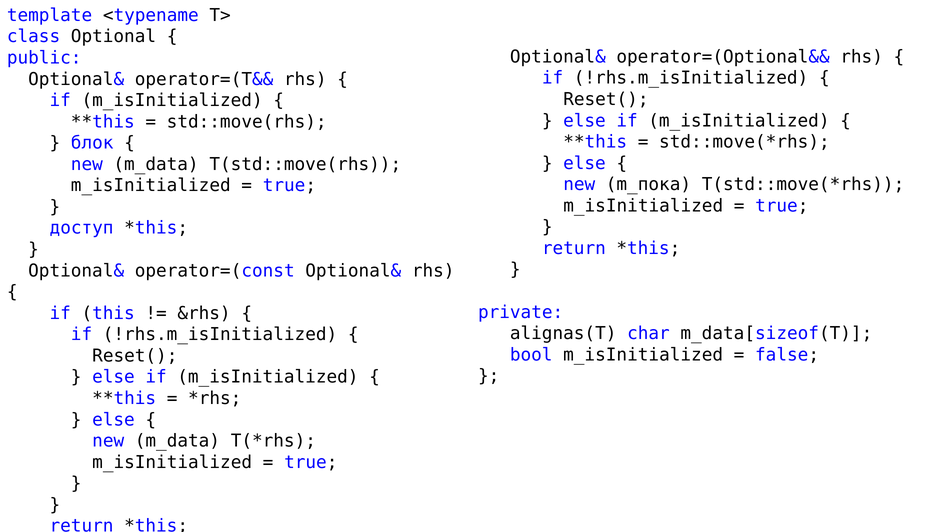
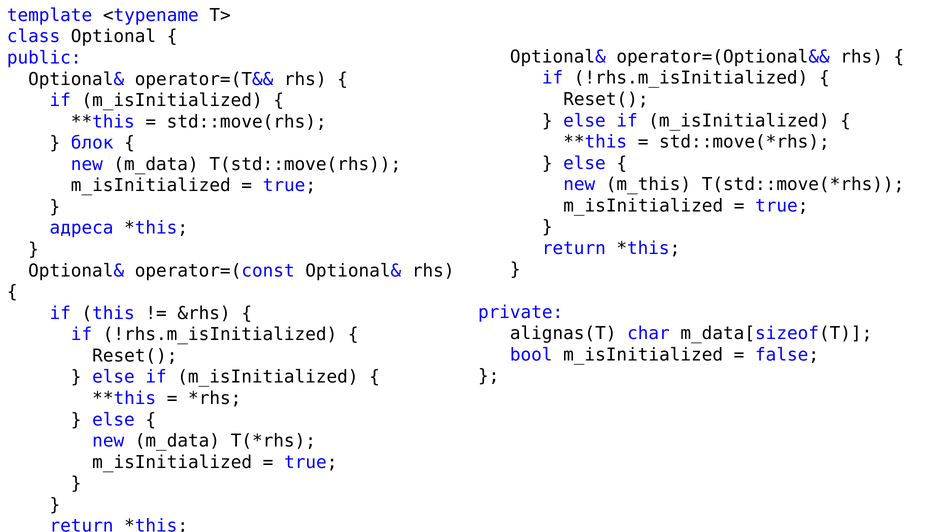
m_пока: m_пока -> m_this
доступ: доступ -> адреса
